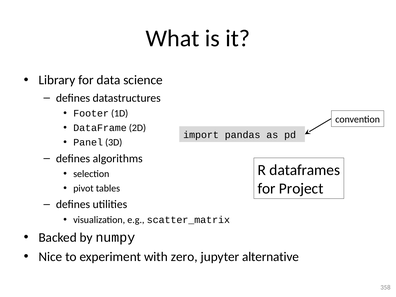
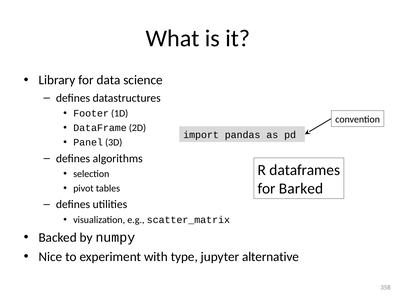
Project: Project -> Barked
zero: zero -> type
